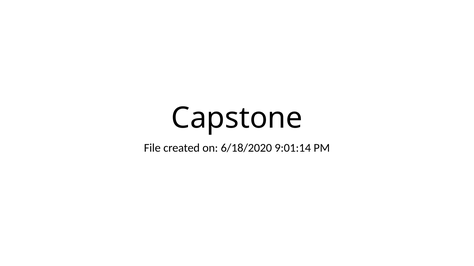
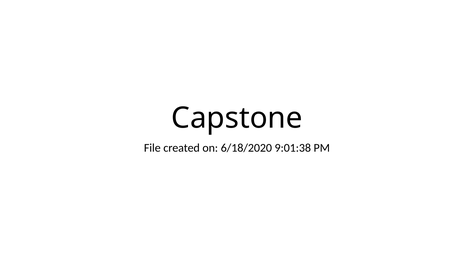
9:01:14: 9:01:14 -> 9:01:38
